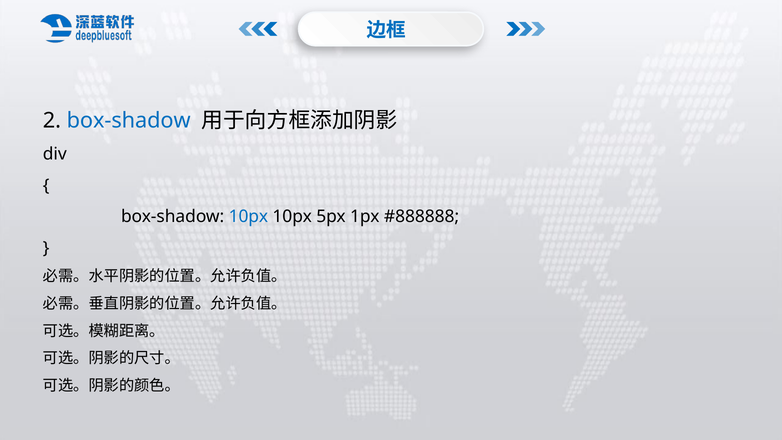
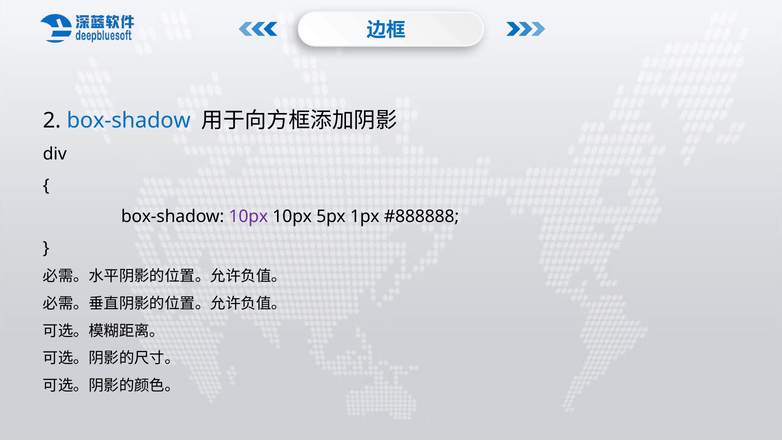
10px at (248, 216) colour: blue -> purple
